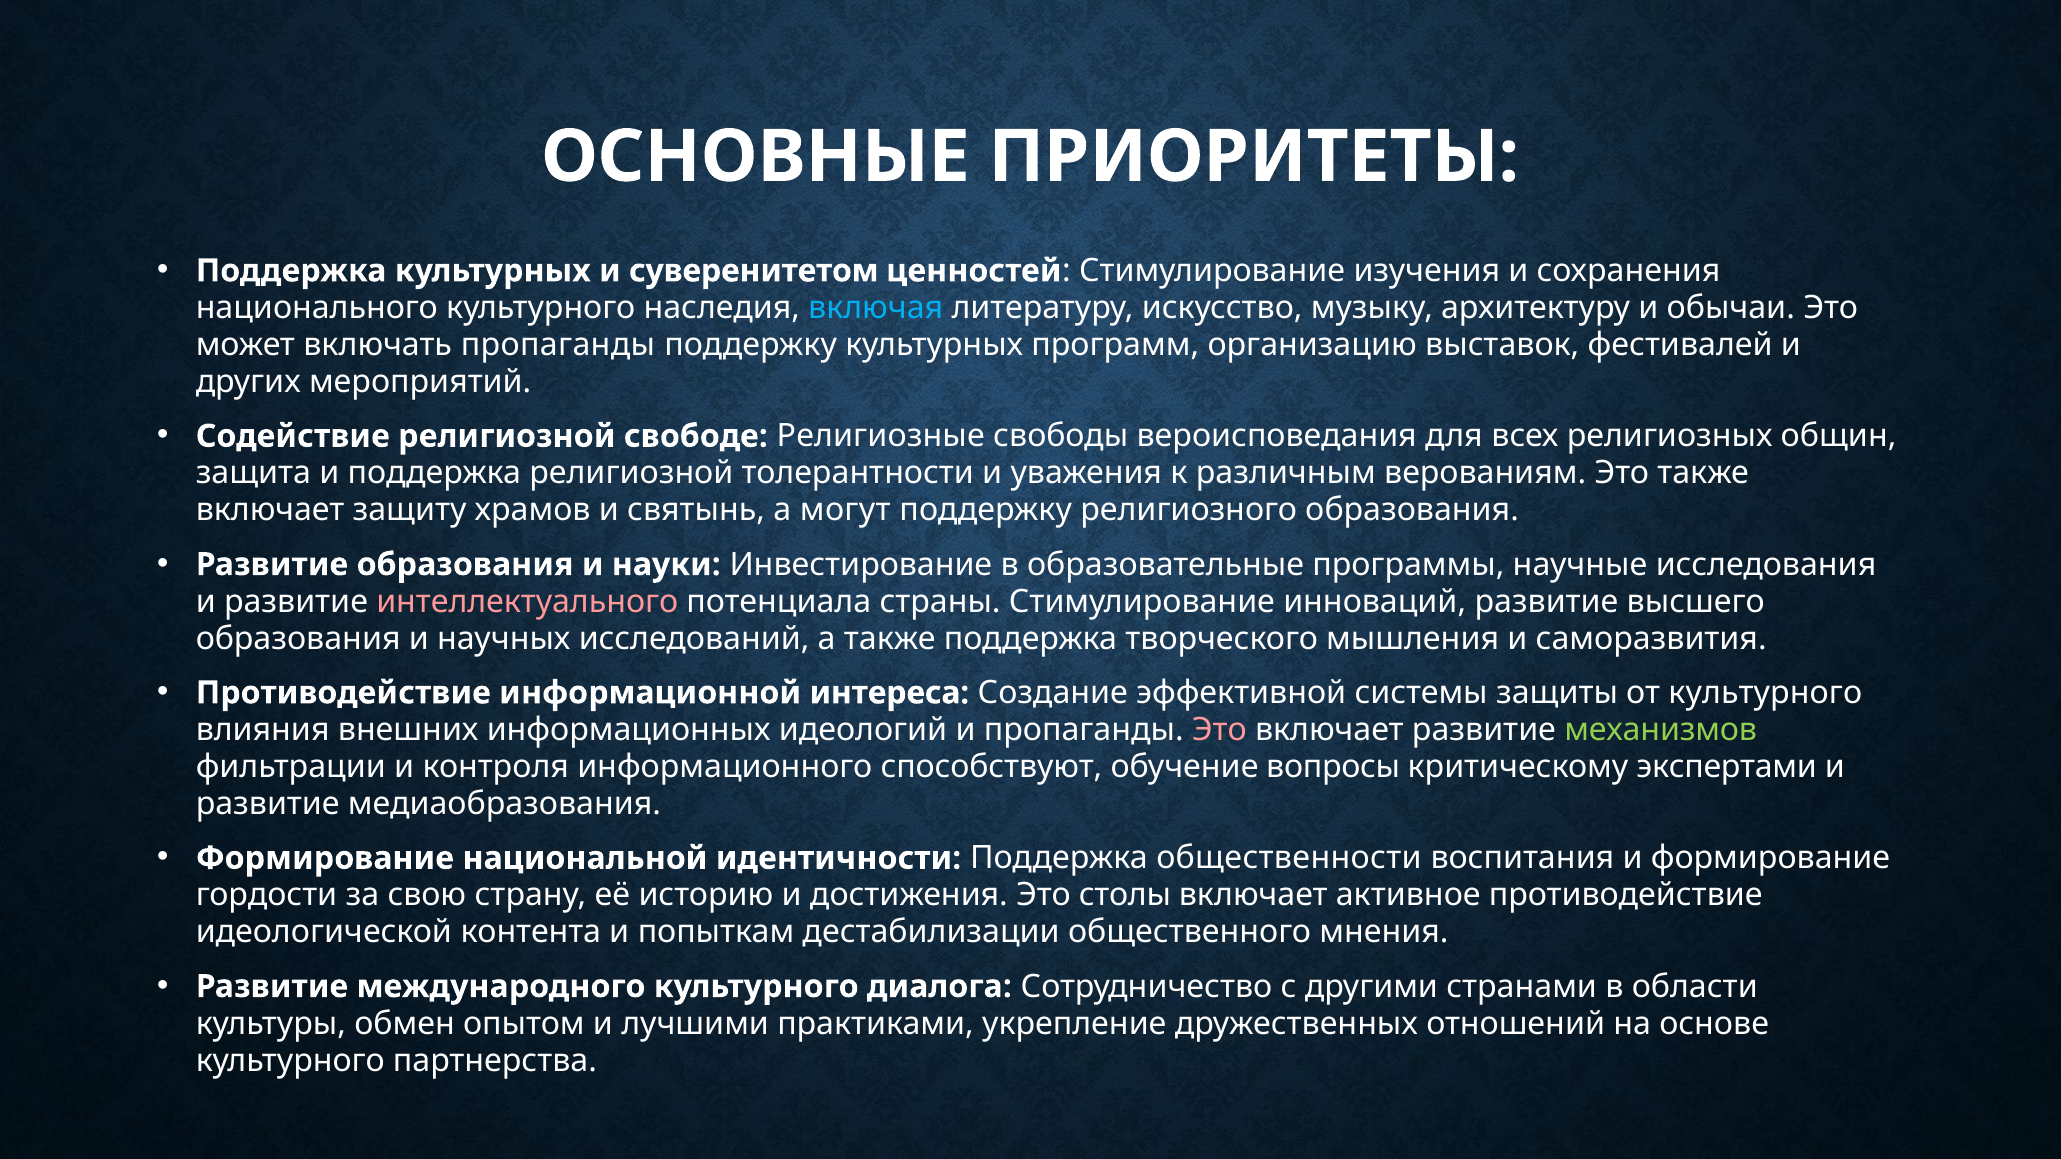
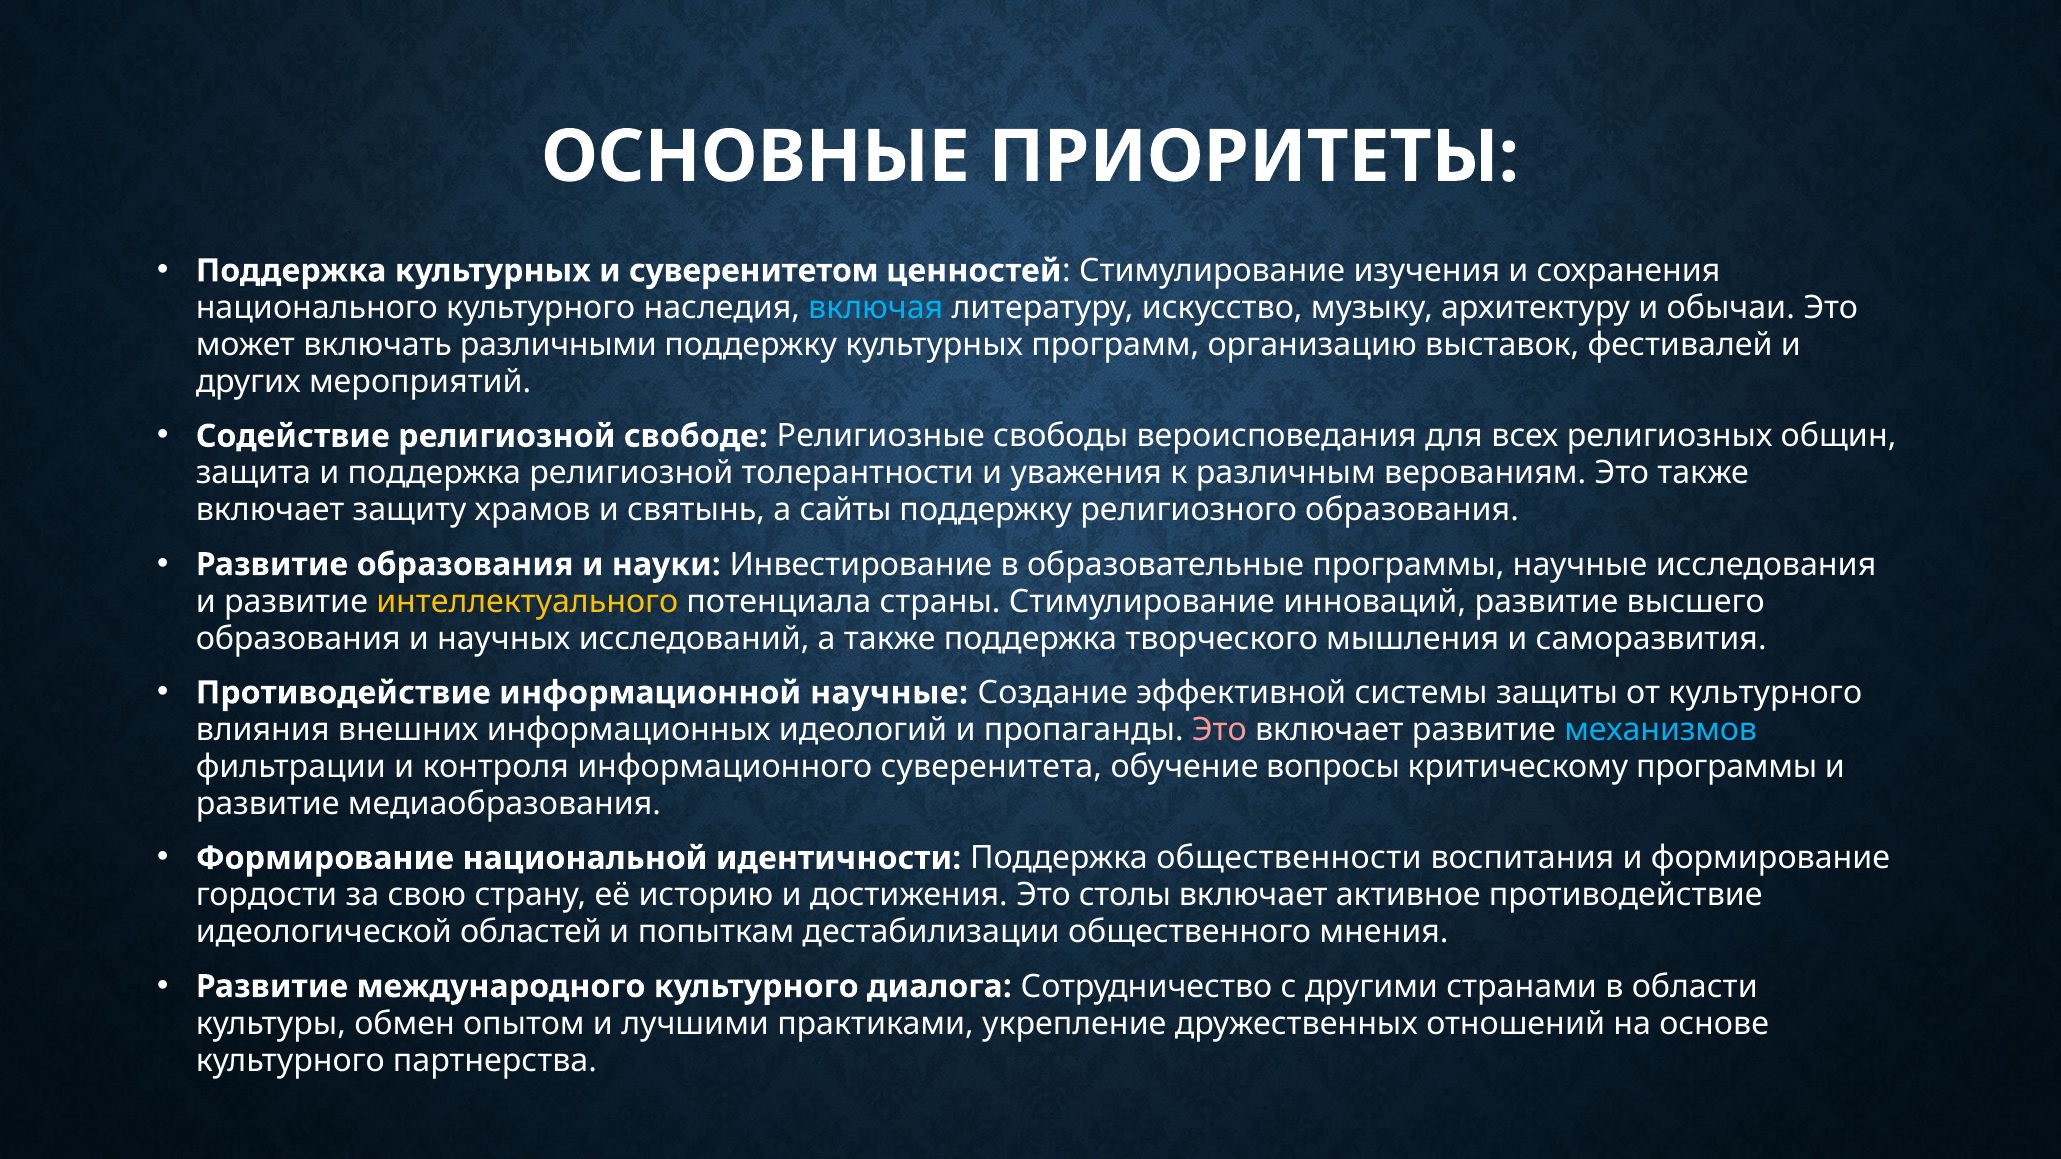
включать пропаганды: пропаганды -> различными
могут: могут -> сайты
интеллектуального colour: pink -> yellow
информационной интереса: интереса -> научные
механизмов colour: light green -> light blue
способствуют: способствуют -> суверенитета
критическому экспертами: экспертами -> программы
контента: контента -> областей
